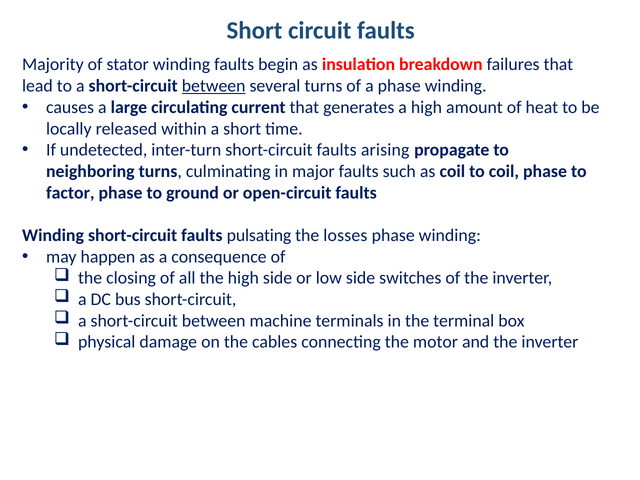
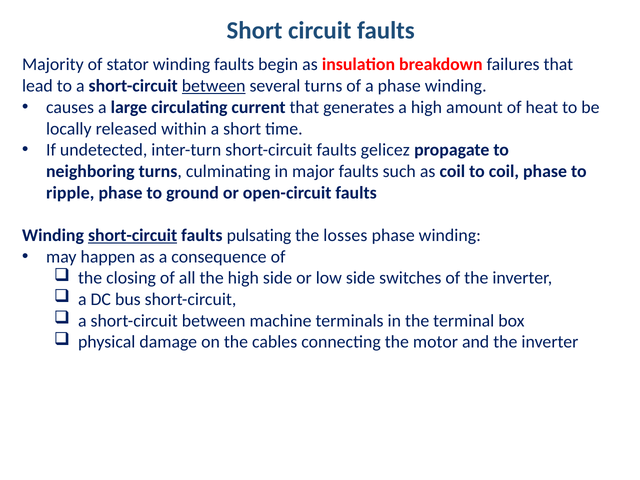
arising: arising -> gelicez
factor: factor -> ripple
short-circuit at (133, 235) underline: none -> present
